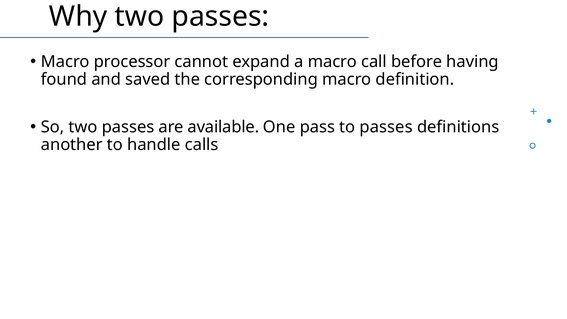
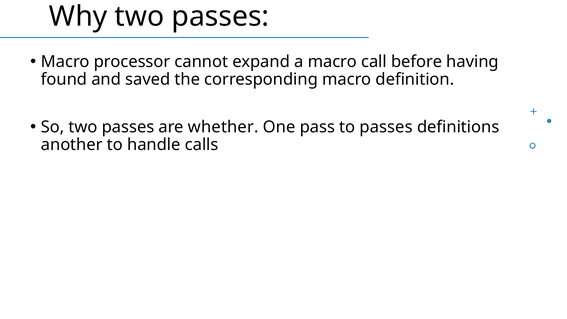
available: available -> whether
